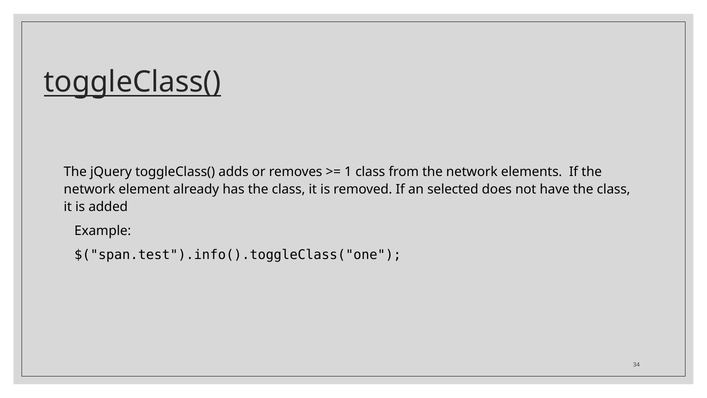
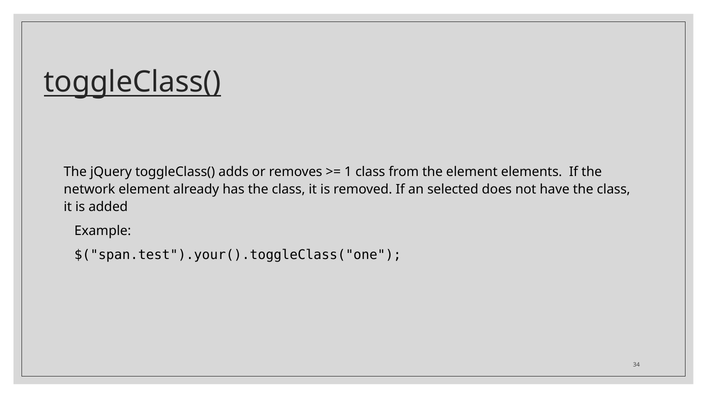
from the network: network -> element
$("span.test").info().toggleClass("one: $("span.test").info().toggleClass("one -> $("span.test").your().toggleClass("one
